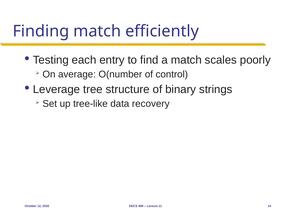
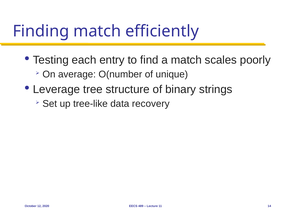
control: control -> unique
